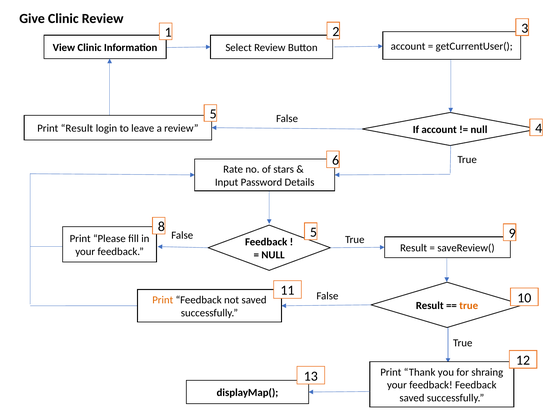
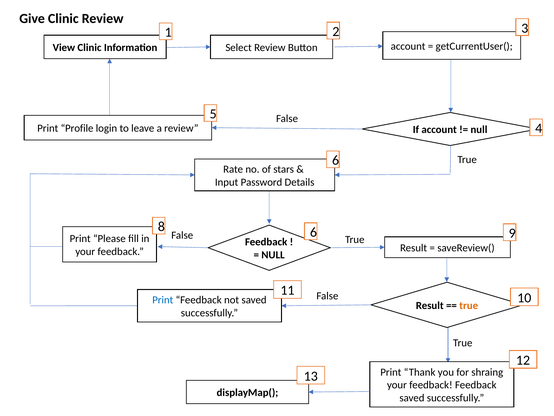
Print Result: Result -> Profile
8 5: 5 -> 6
Print at (163, 300) colour: orange -> blue
